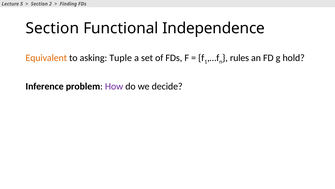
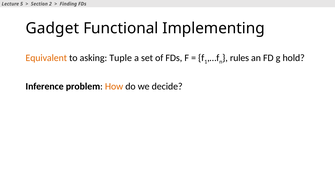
Section at (52, 28): Section -> Gadget
Independence: Independence -> Implementing
How colour: purple -> orange
